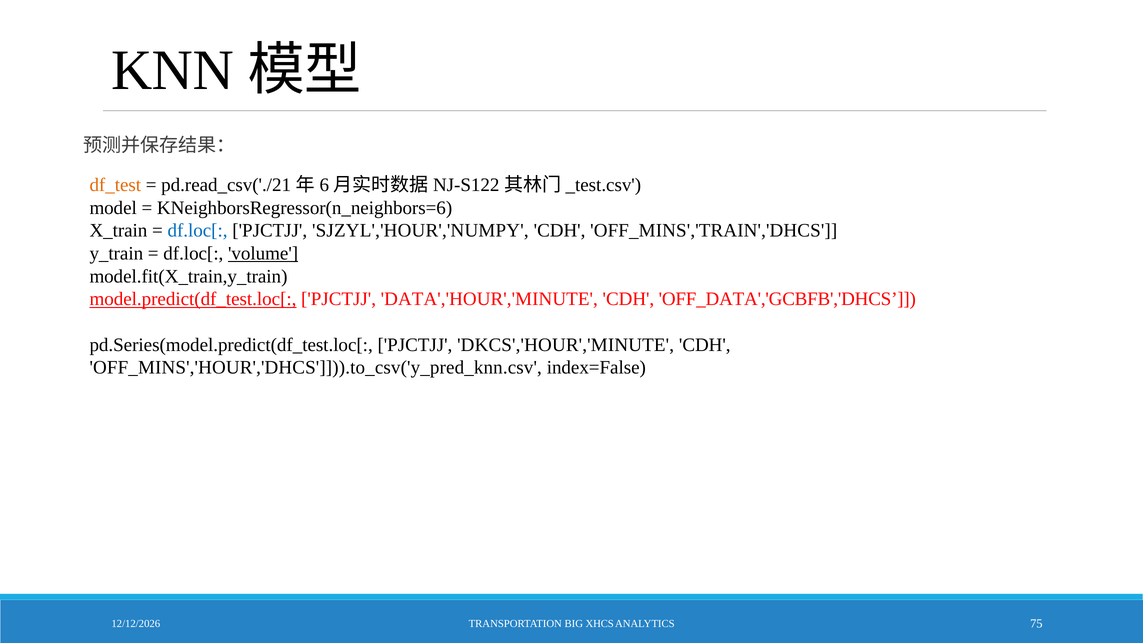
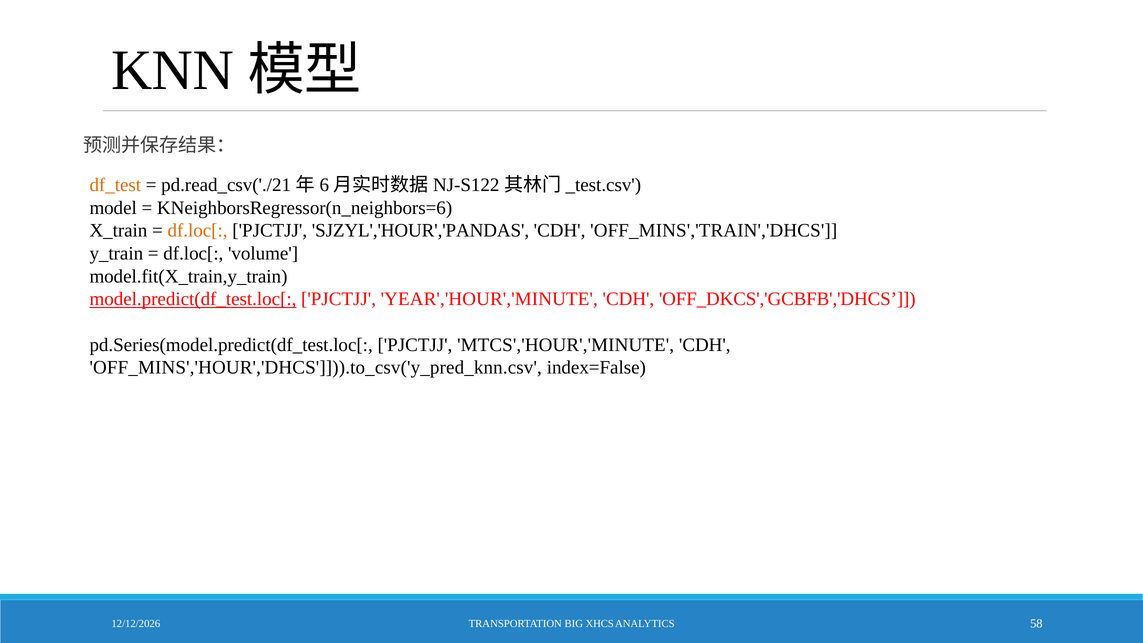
df.loc[ at (198, 231) colour: blue -> orange
SJZYL','HOUR','NUMPY: SJZYL','HOUR','NUMPY -> SJZYL','HOUR','PANDAS
volume underline: present -> none
DATA','HOUR','MINUTE: DATA','HOUR','MINUTE -> YEAR','HOUR','MINUTE
OFF_DATA','GCBFB','DHCS: OFF_DATA','GCBFB','DHCS -> OFF_DKCS','GCBFB','DHCS
DKCS','HOUR','MINUTE: DKCS','HOUR','MINUTE -> MTCS','HOUR','MINUTE
75: 75 -> 58
